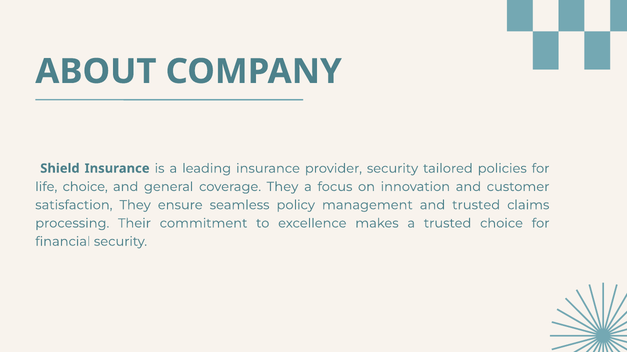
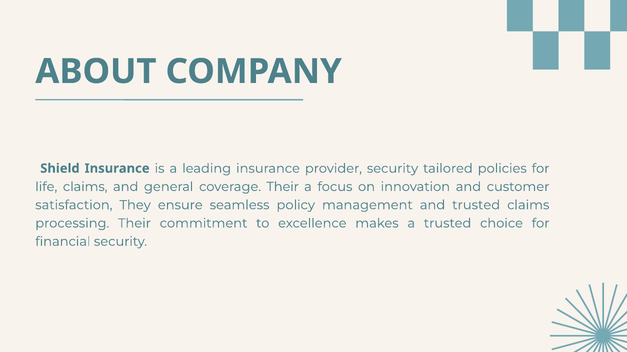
life choice: choice -> claims
coverage They: They -> Their
